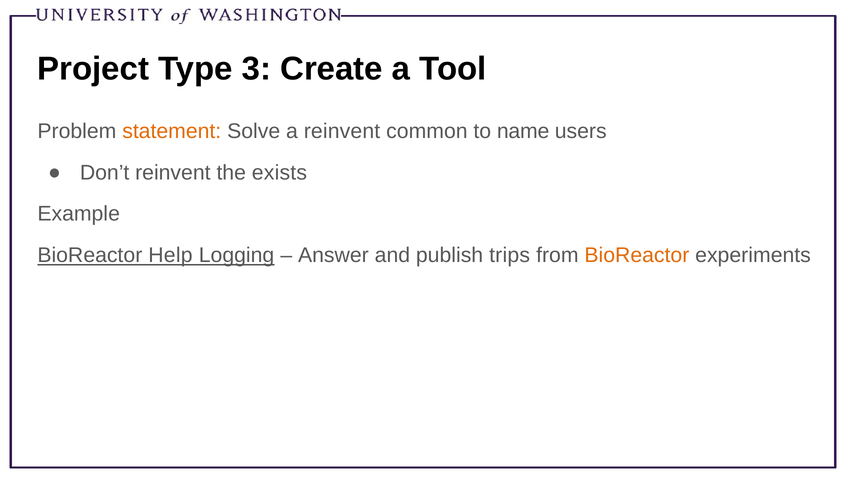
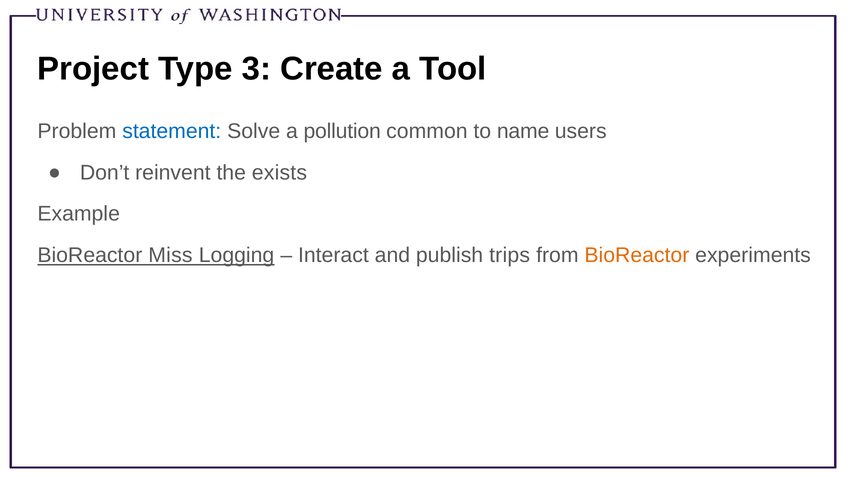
statement colour: orange -> blue
a reinvent: reinvent -> pollution
Help: Help -> Miss
Answer: Answer -> Interact
